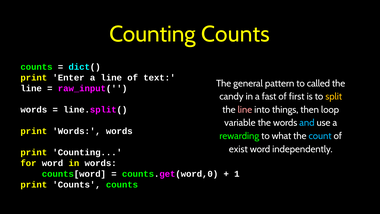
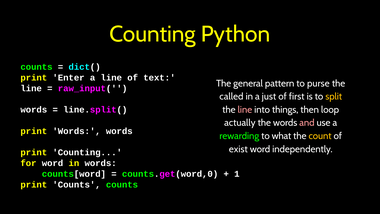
Counting Counts: Counts -> Python
called: called -> purse
candy: candy -> called
fast: fast -> just
variable: variable -> actually
and colour: light blue -> pink
count colour: light blue -> yellow
